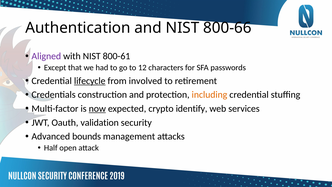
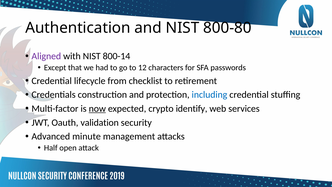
800-66: 800-66 -> 800-80
800-61: 800-61 -> 800-14
lifecycle underline: present -> none
involved: involved -> checklist
including colour: orange -> blue
bounds: bounds -> minute
